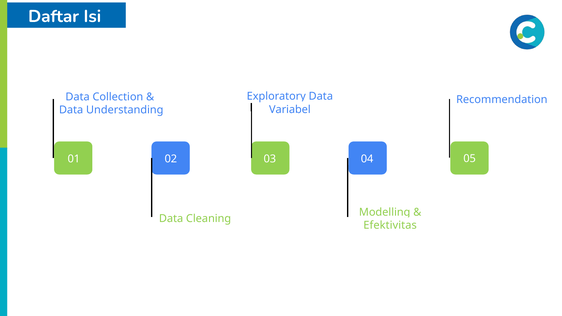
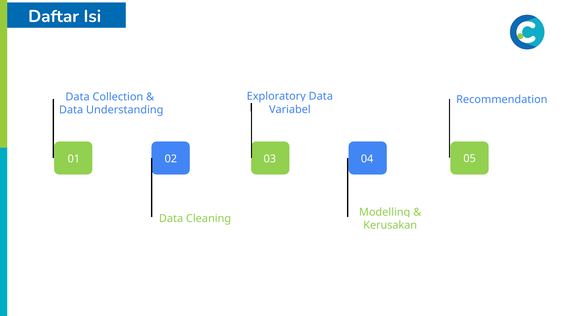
Efektivitas: Efektivitas -> Kerusakan
